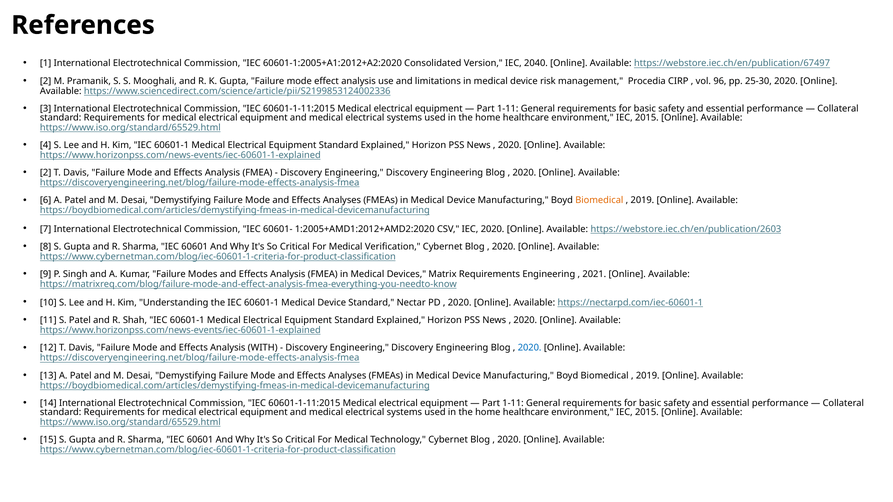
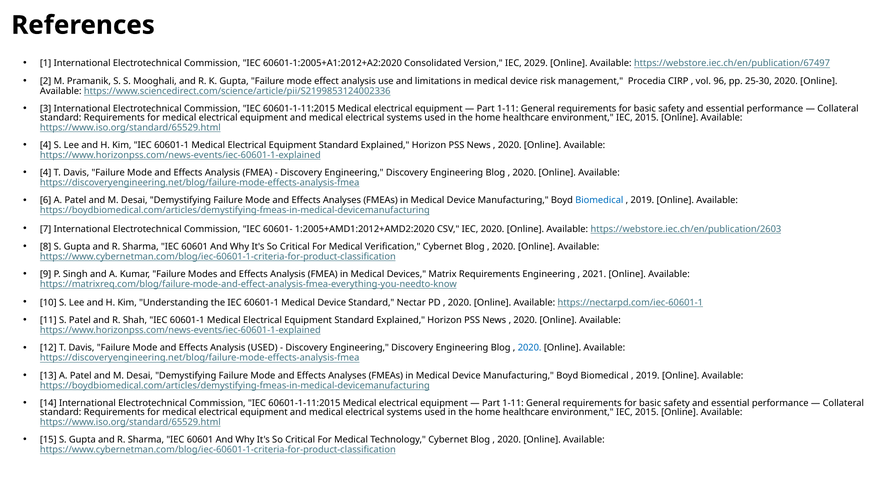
2040: 2040 -> 2029
2 at (46, 173): 2 -> 4
Biomedical at (599, 201) colour: orange -> blue
Analysis WITH: WITH -> USED
